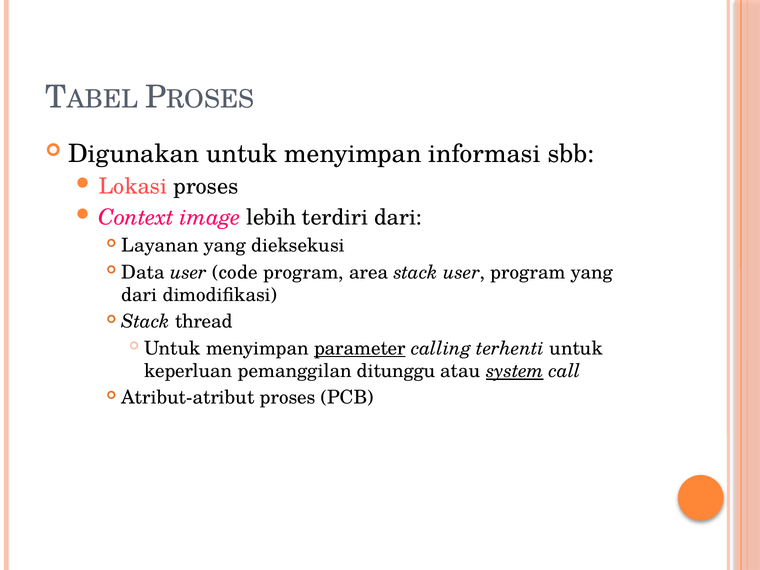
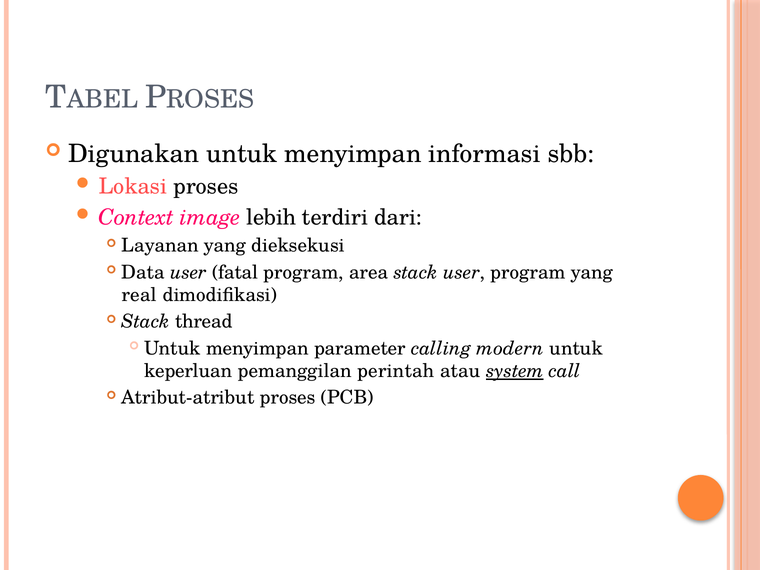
code: code -> fatal
dari at (139, 295): dari -> real
parameter underline: present -> none
terhenti: terhenti -> modern
ditunggu: ditunggu -> perintah
